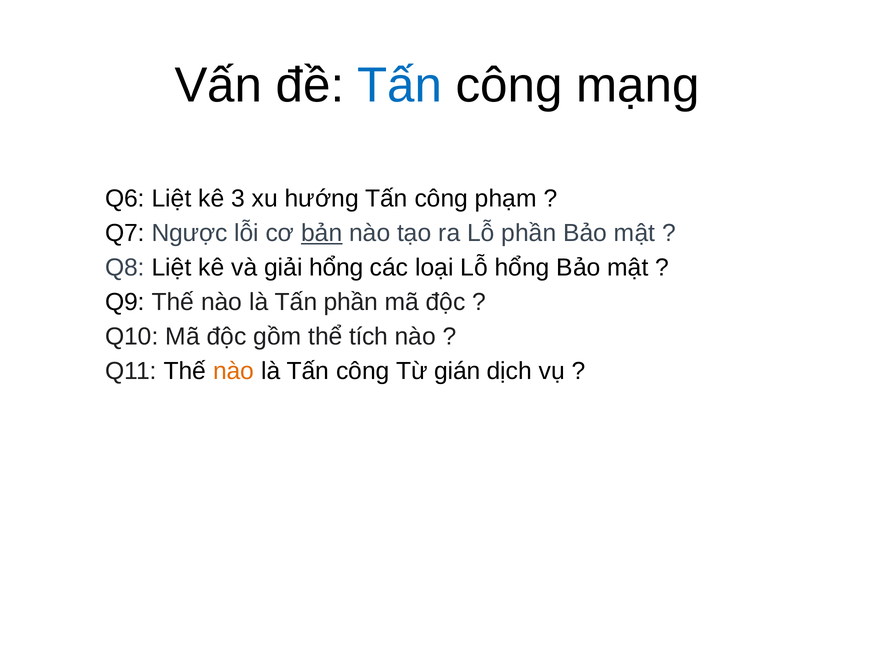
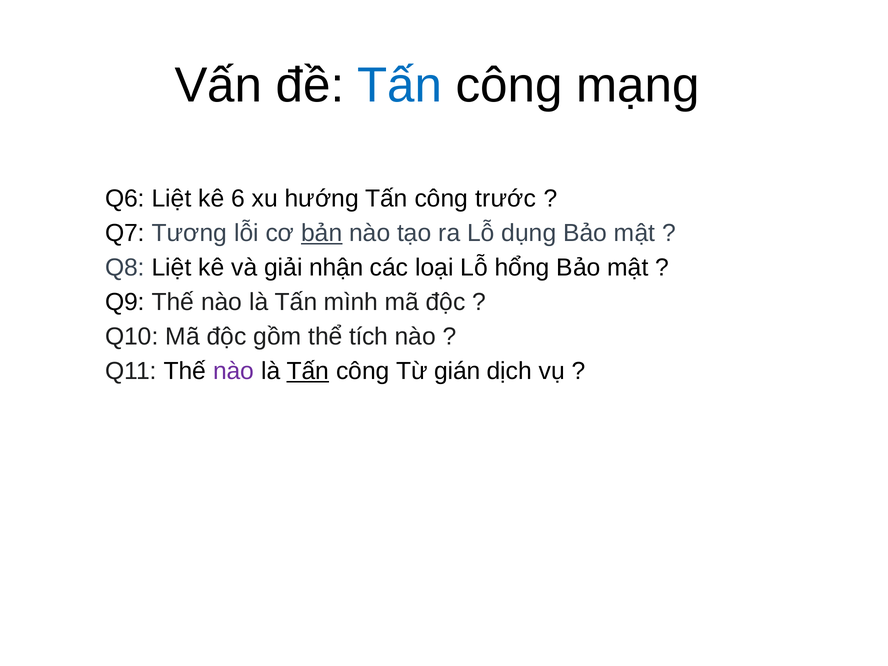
3: 3 -> 6
phạm: phạm -> trước
Ngược: Ngược -> Tương
Lỗ phần: phần -> dụng
giải hổng: hổng -> nhận
Tấn phần: phần -> mình
nào at (234, 371) colour: orange -> purple
Tấn at (308, 371) underline: none -> present
